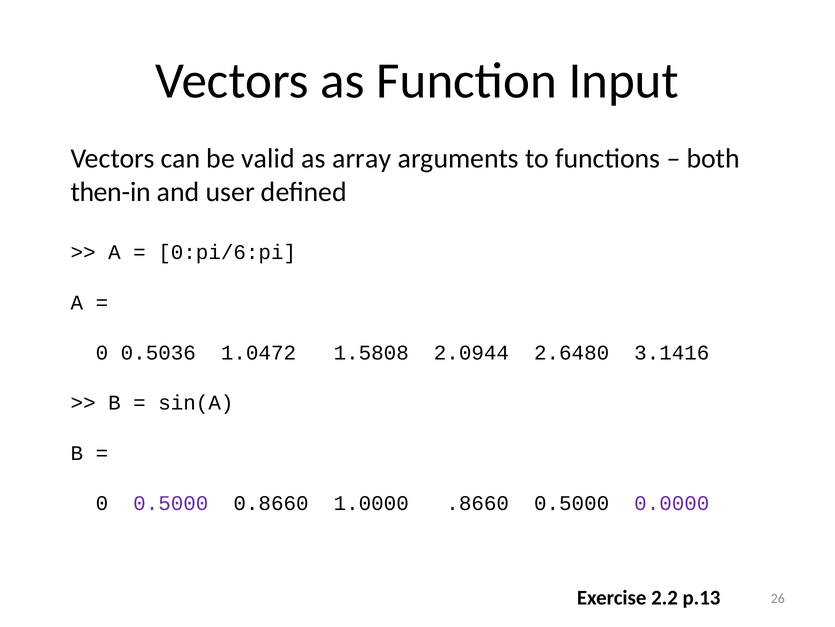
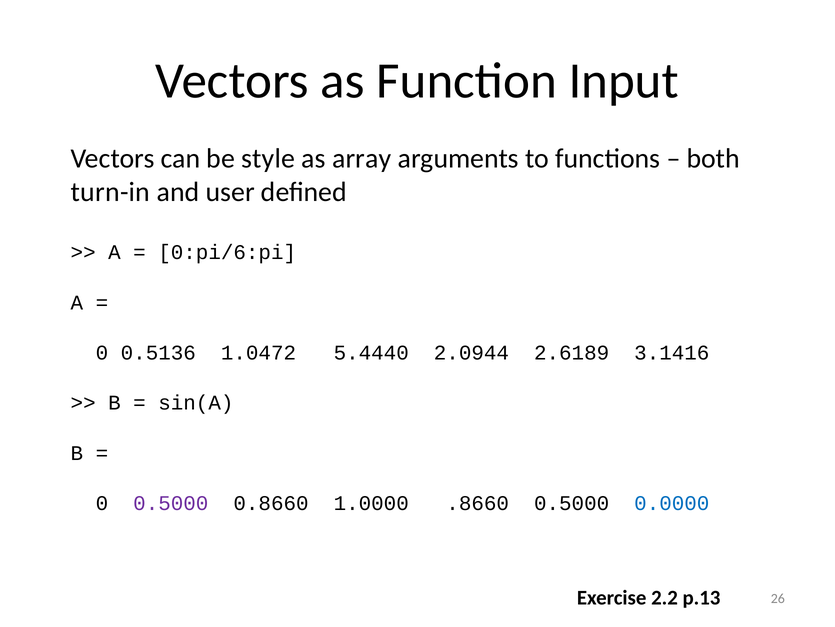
valid: valid -> style
then-in: then-in -> turn-in
0.5036: 0.5036 -> 0.5136
1.5808: 1.5808 -> 5.4440
2.6480: 2.6480 -> 2.6189
0.0000 colour: purple -> blue
